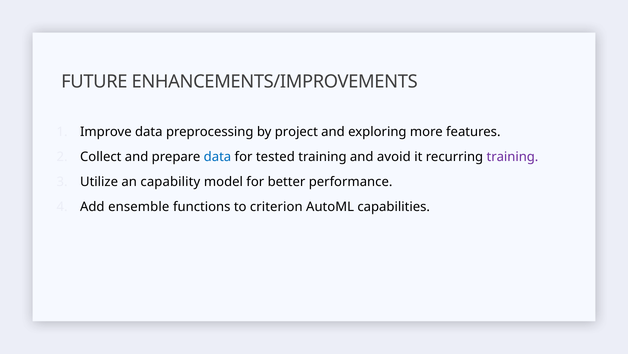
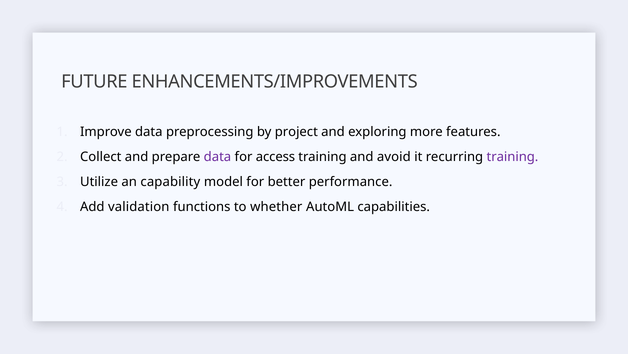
data at (217, 157) colour: blue -> purple
tested: tested -> access
ensemble: ensemble -> validation
criterion: criterion -> whether
